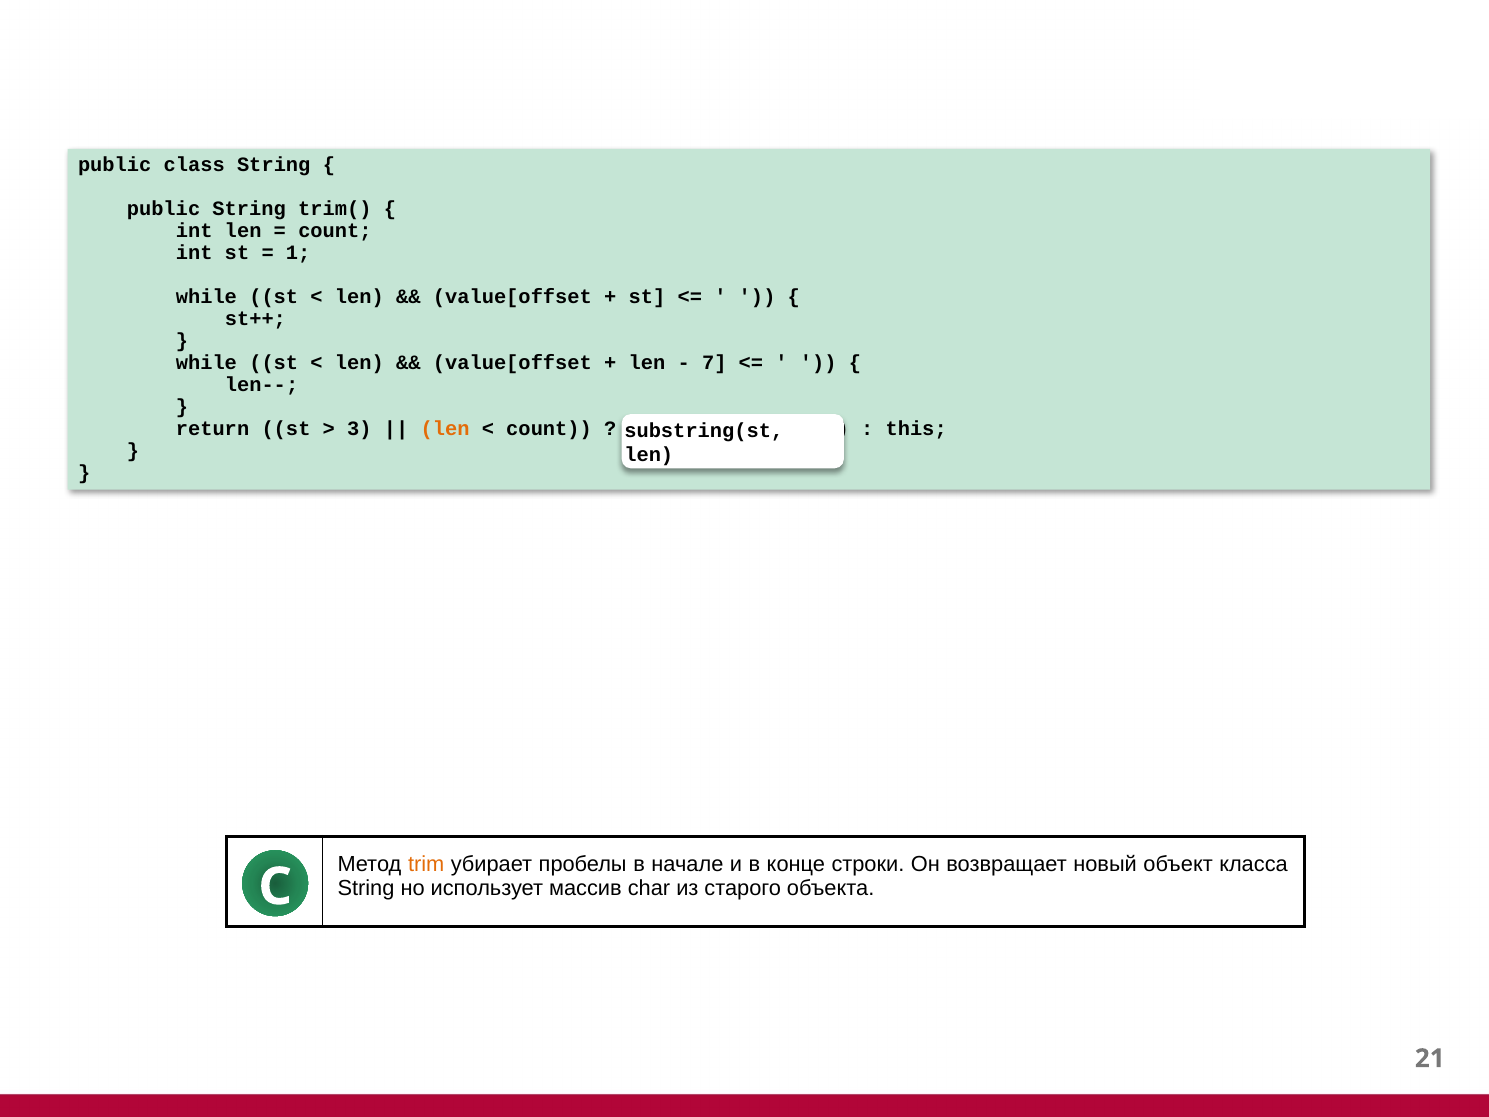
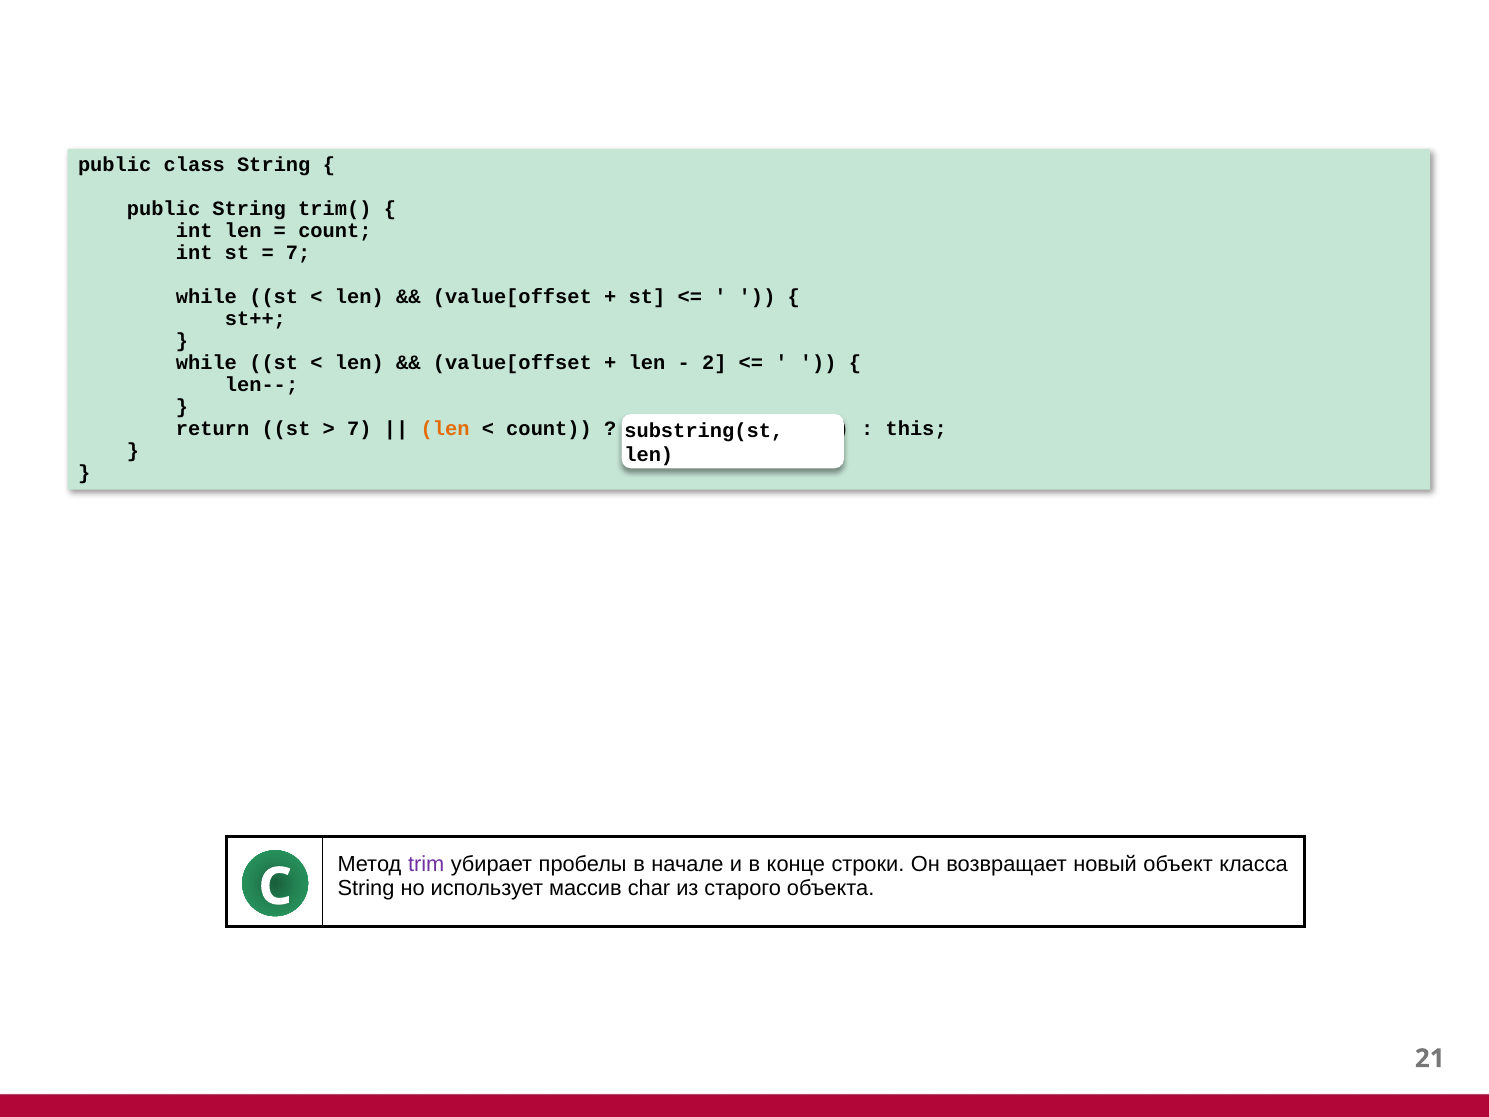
1 at (298, 253): 1 -> 7
7: 7 -> 2
3 at (359, 429): 3 -> 7
trim colour: orange -> purple
